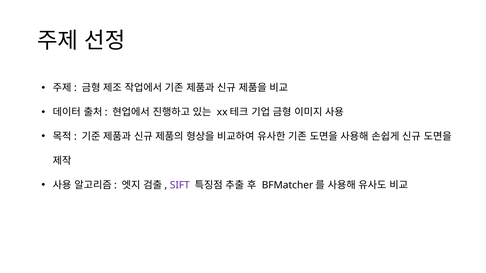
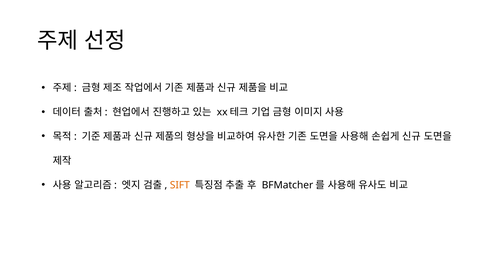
SIFT colour: purple -> orange
